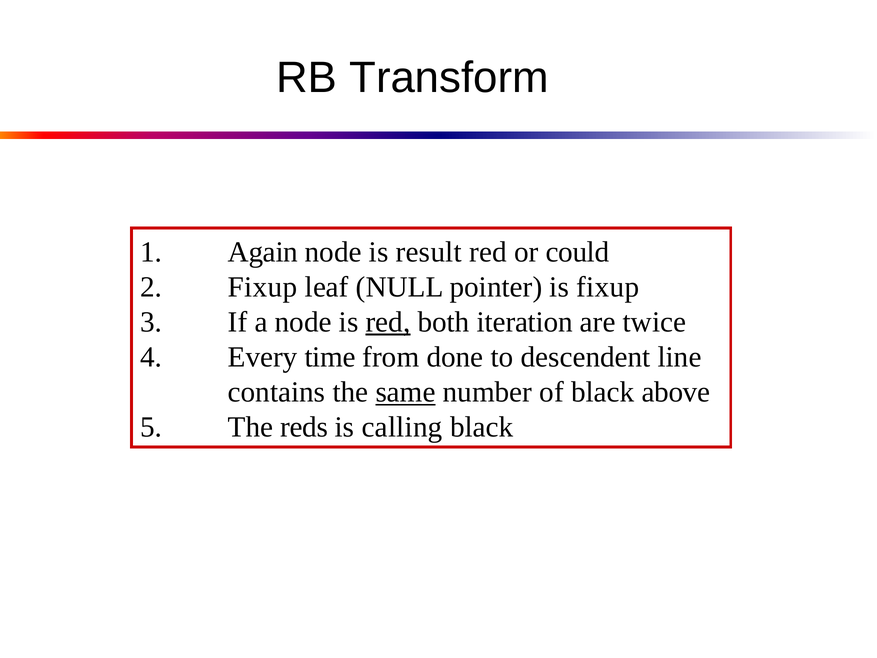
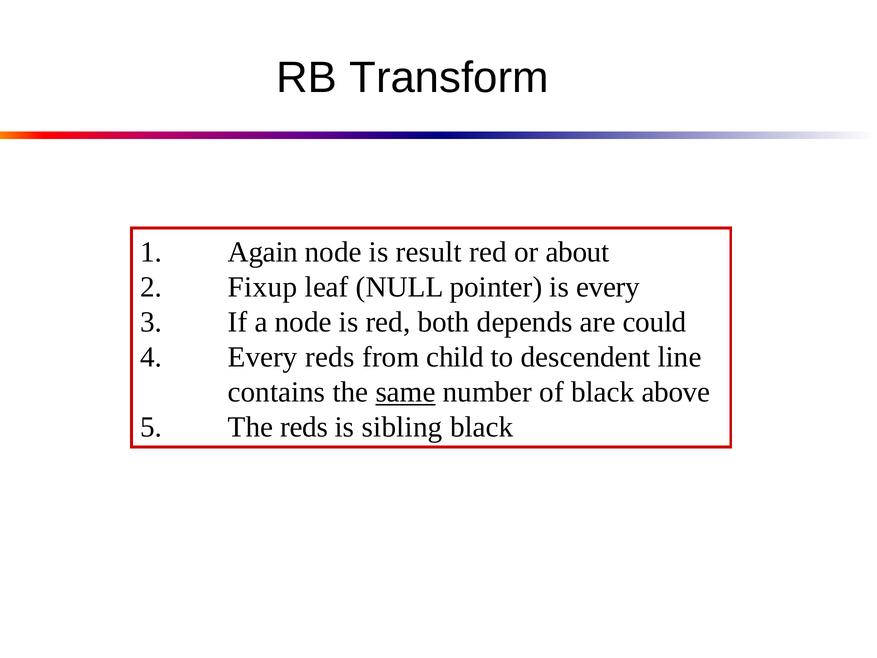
could: could -> about
is fixup: fixup -> every
red at (388, 322) underline: present -> none
iteration: iteration -> depends
twice: twice -> could
Every time: time -> reds
done: done -> child
calling: calling -> sibling
